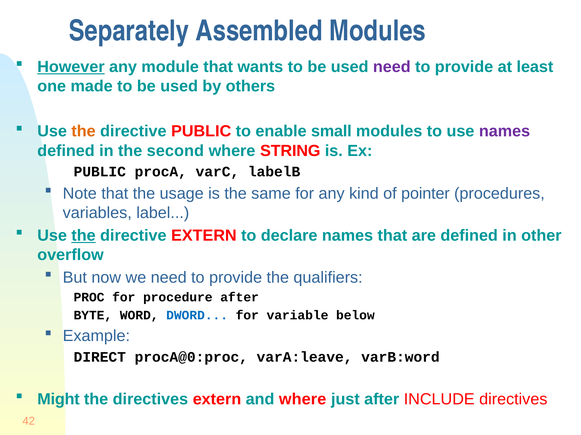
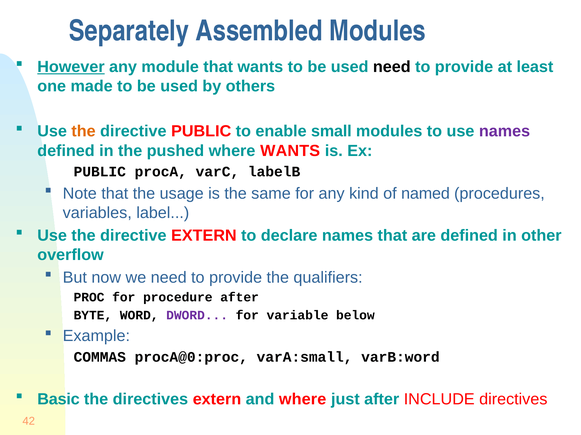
need at (392, 67) colour: purple -> black
second: second -> pushed
where STRING: STRING -> WANTS
pointer: pointer -> named
the at (84, 236) underline: present -> none
DWORD colour: blue -> purple
DIRECT: DIRECT -> COMMAS
varA:leave: varA:leave -> varA:small
Might: Might -> Basic
